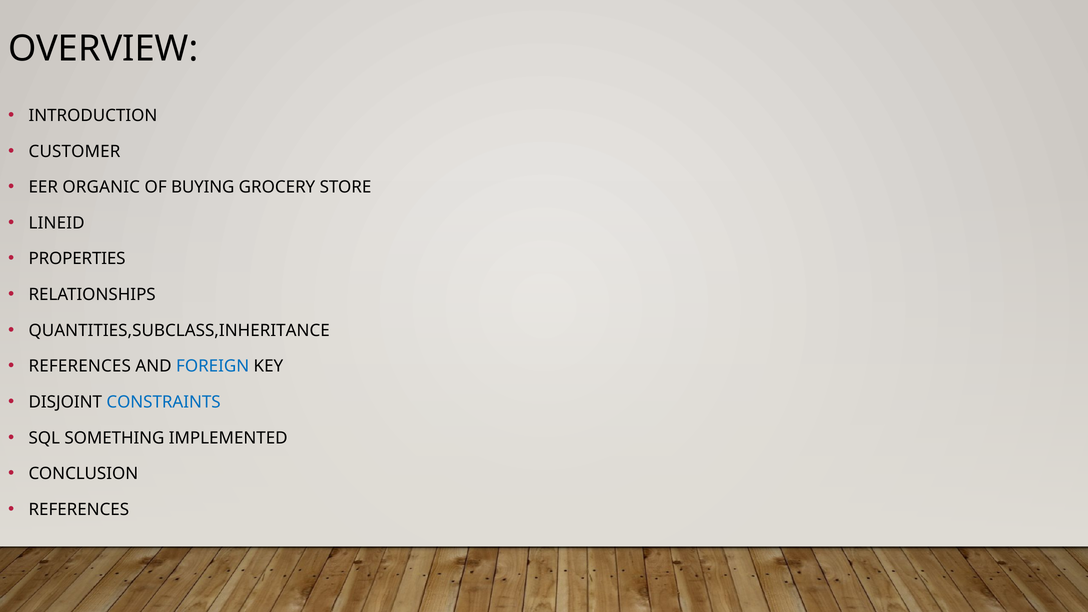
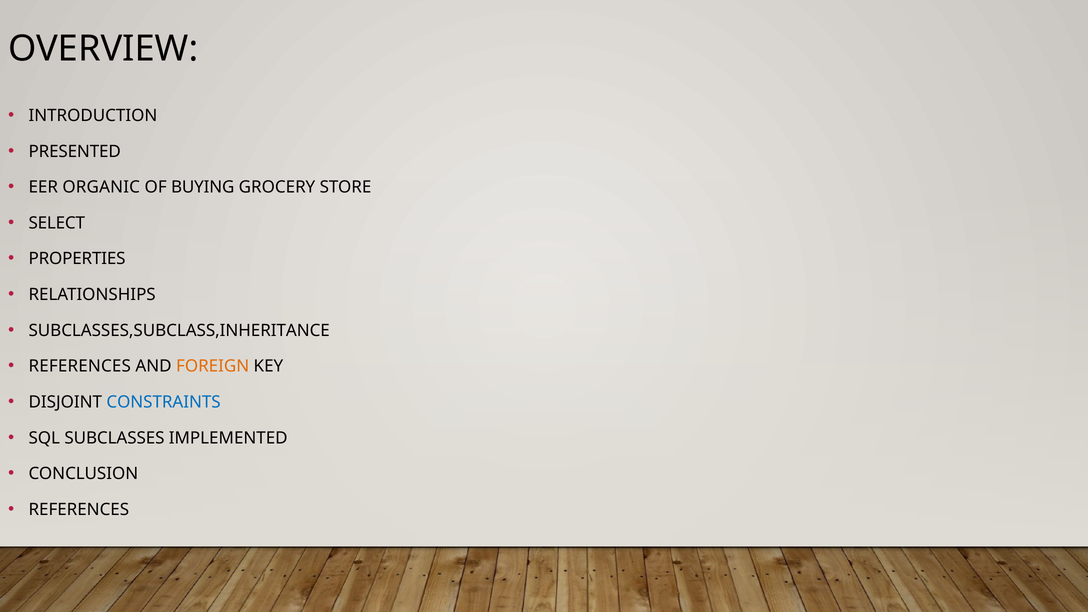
CUSTOMER: CUSTOMER -> PRESENTED
LINEID: LINEID -> SELECT
QUANTITIES,SUBCLASS,INHERITANCE: QUANTITIES,SUBCLASS,INHERITANCE -> SUBCLASSES,SUBCLASS,INHERITANCE
FOREIGN colour: blue -> orange
SOMETHING: SOMETHING -> SUBCLASSES
